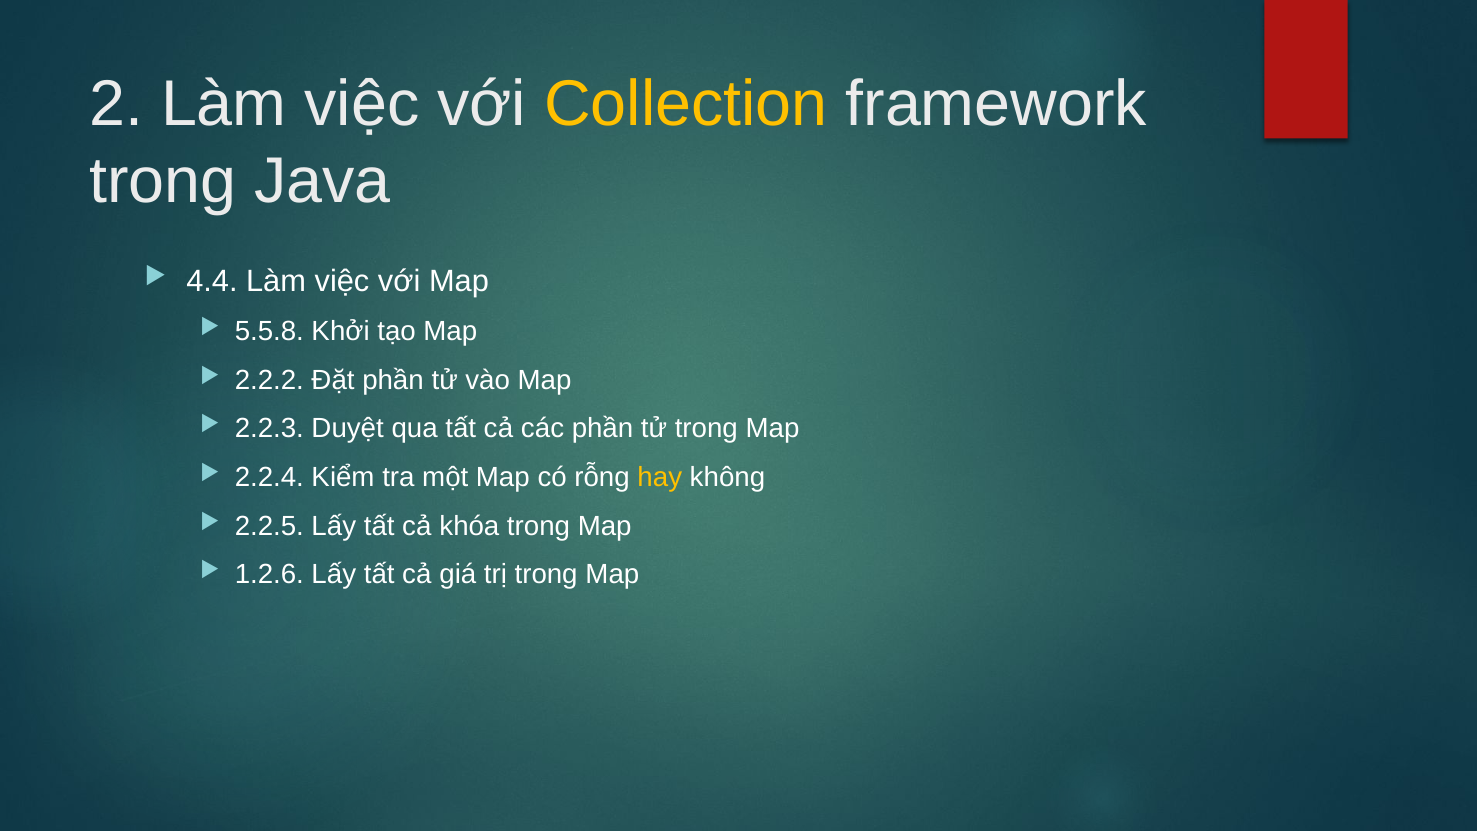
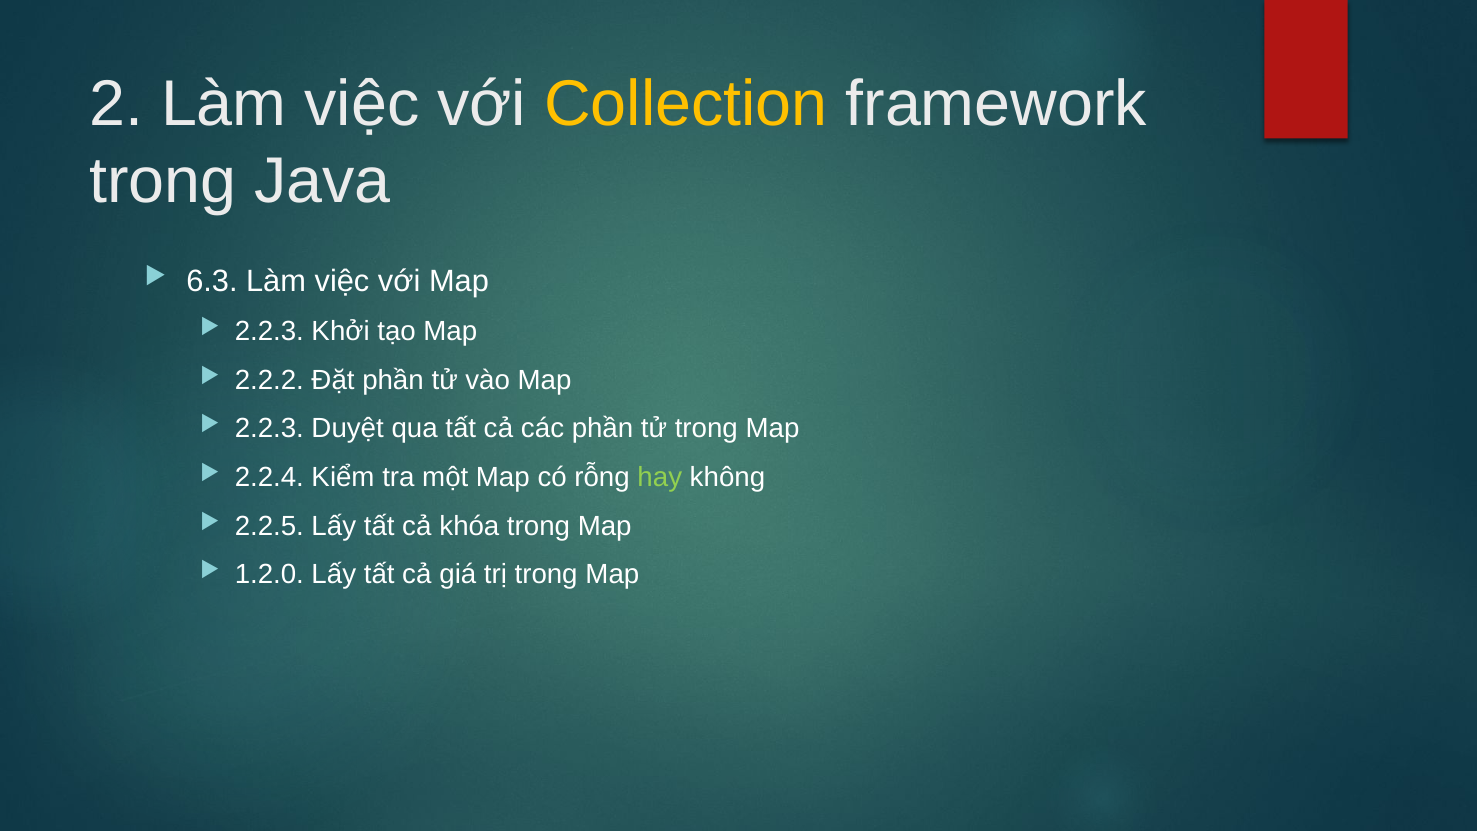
4.4: 4.4 -> 6.3
5.5.8 at (269, 331): 5.5.8 -> 2.2.3
hay colour: yellow -> light green
1.2.6: 1.2.6 -> 1.2.0
